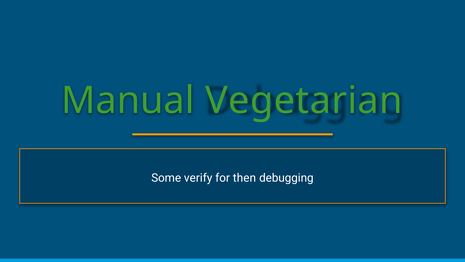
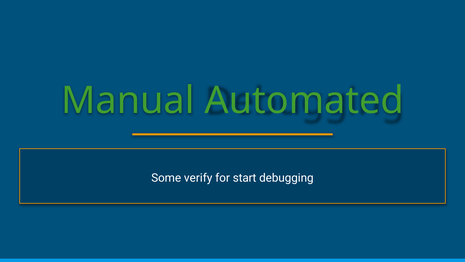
Vegetarian: Vegetarian -> Automated
then: then -> start
